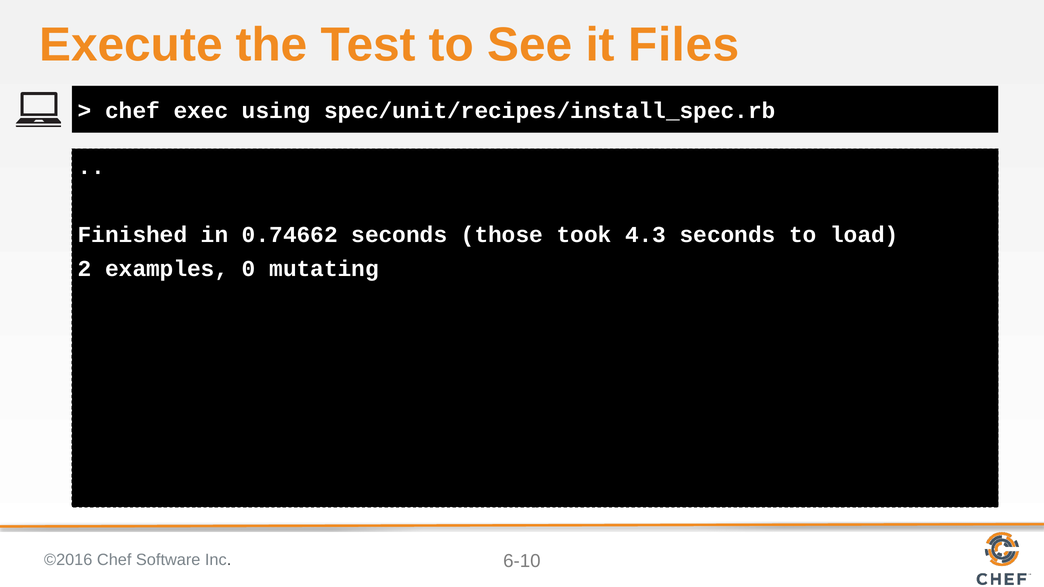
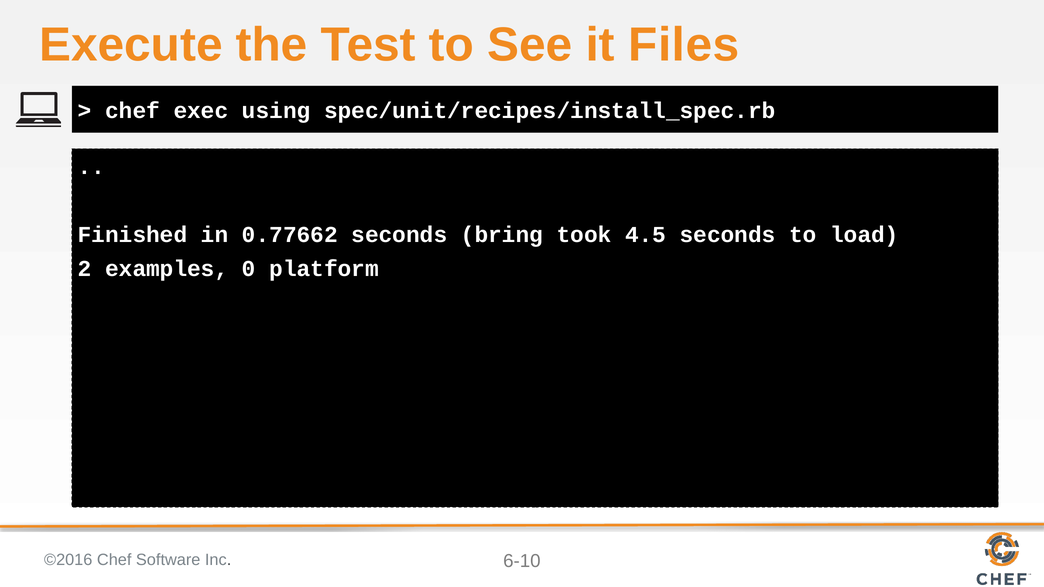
0.74662: 0.74662 -> 0.77662
those: those -> bring
4.3: 4.3 -> 4.5
mutating: mutating -> platform
